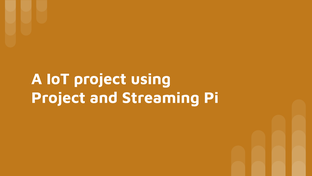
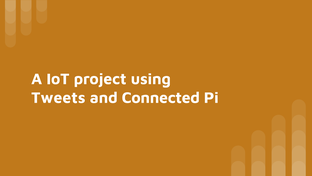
Project at (58, 97): Project -> Tweets
Streaming: Streaming -> Connected
